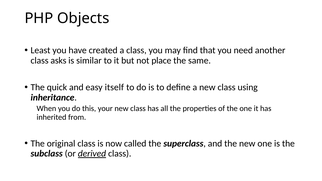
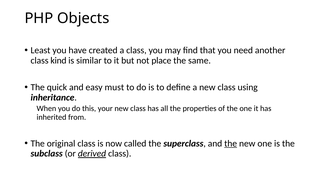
asks: asks -> kind
itself: itself -> must
the at (231, 144) underline: none -> present
